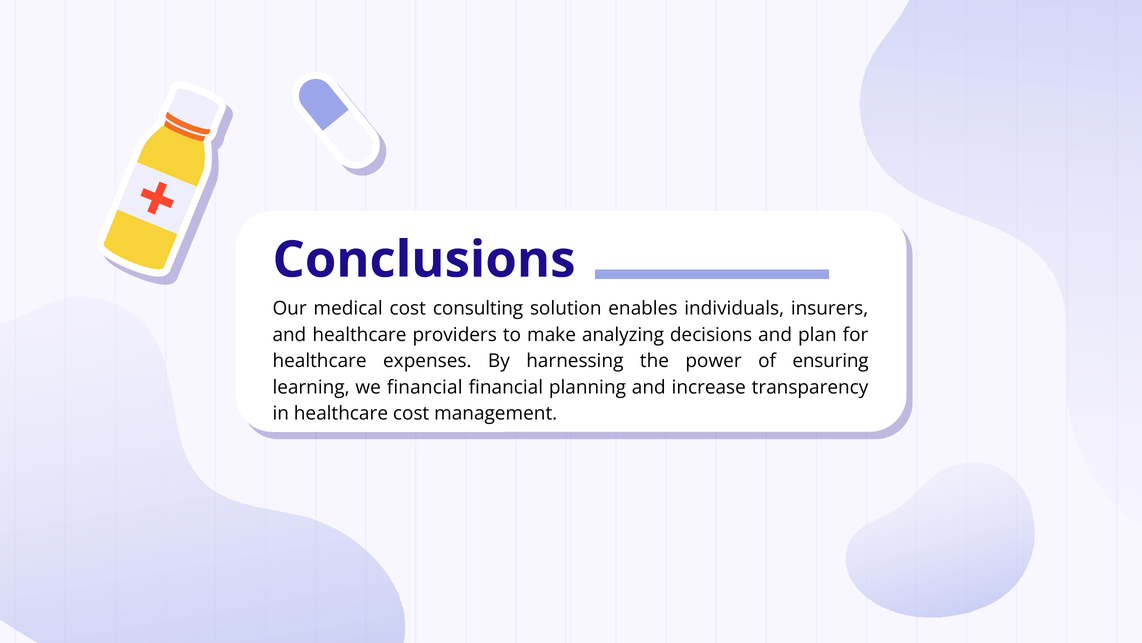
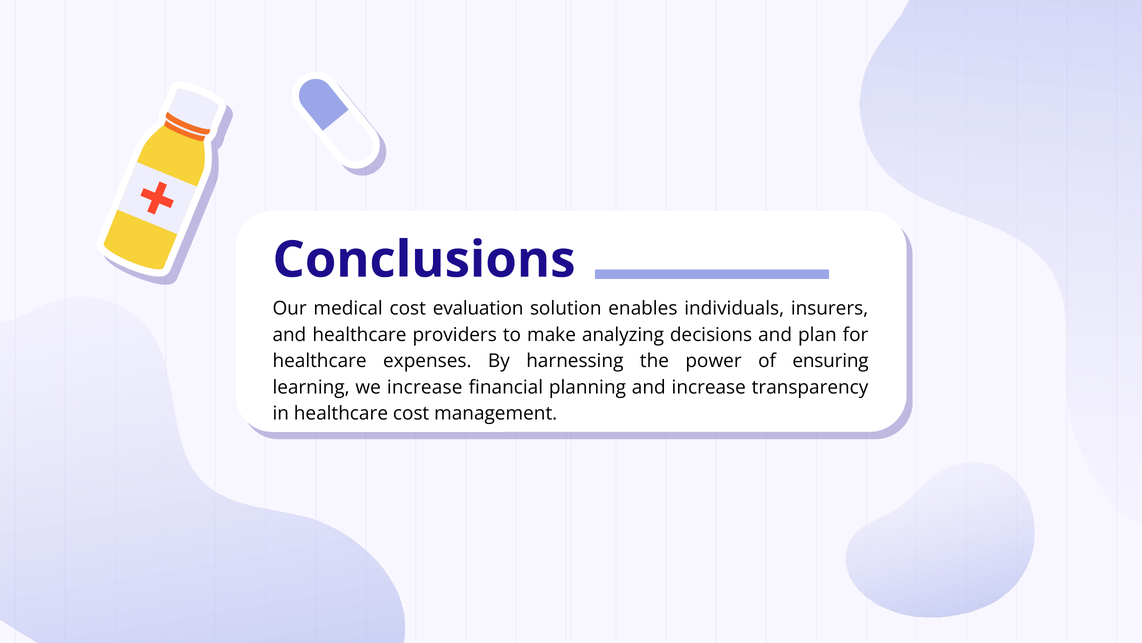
consulting: consulting -> evaluation
we financial: financial -> increase
